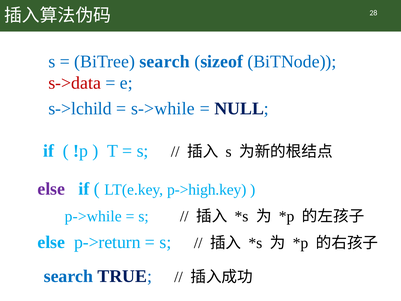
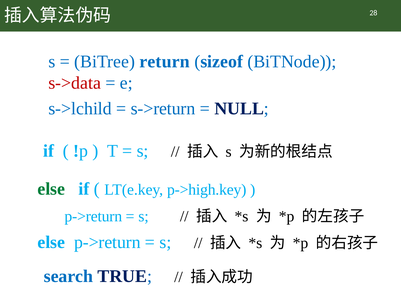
BiTree search: search -> return
s->while: s->while -> s->return
else at (51, 189) colour: purple -> green
p->while at (93, 216): p->while -> p->return
